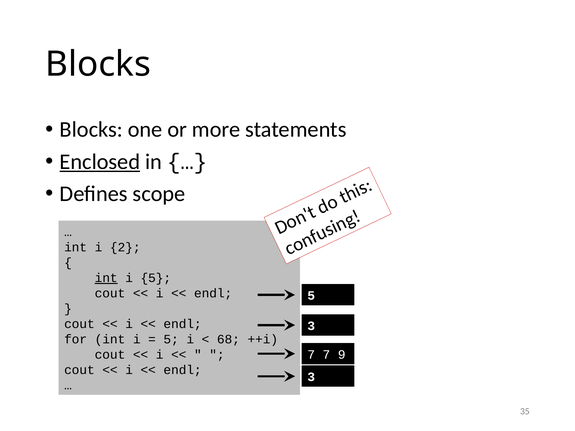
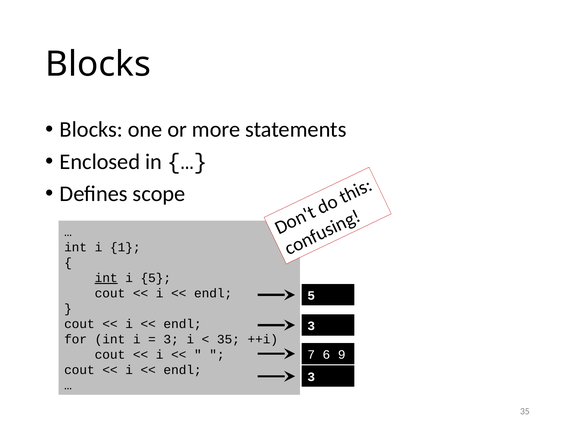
Enclosed underline: present -> none
2: 2 -> 1
5 at (171, 339): 5 -> 3
68 at (228, 339): 68 -> 35
7 7: 7 -> 6
